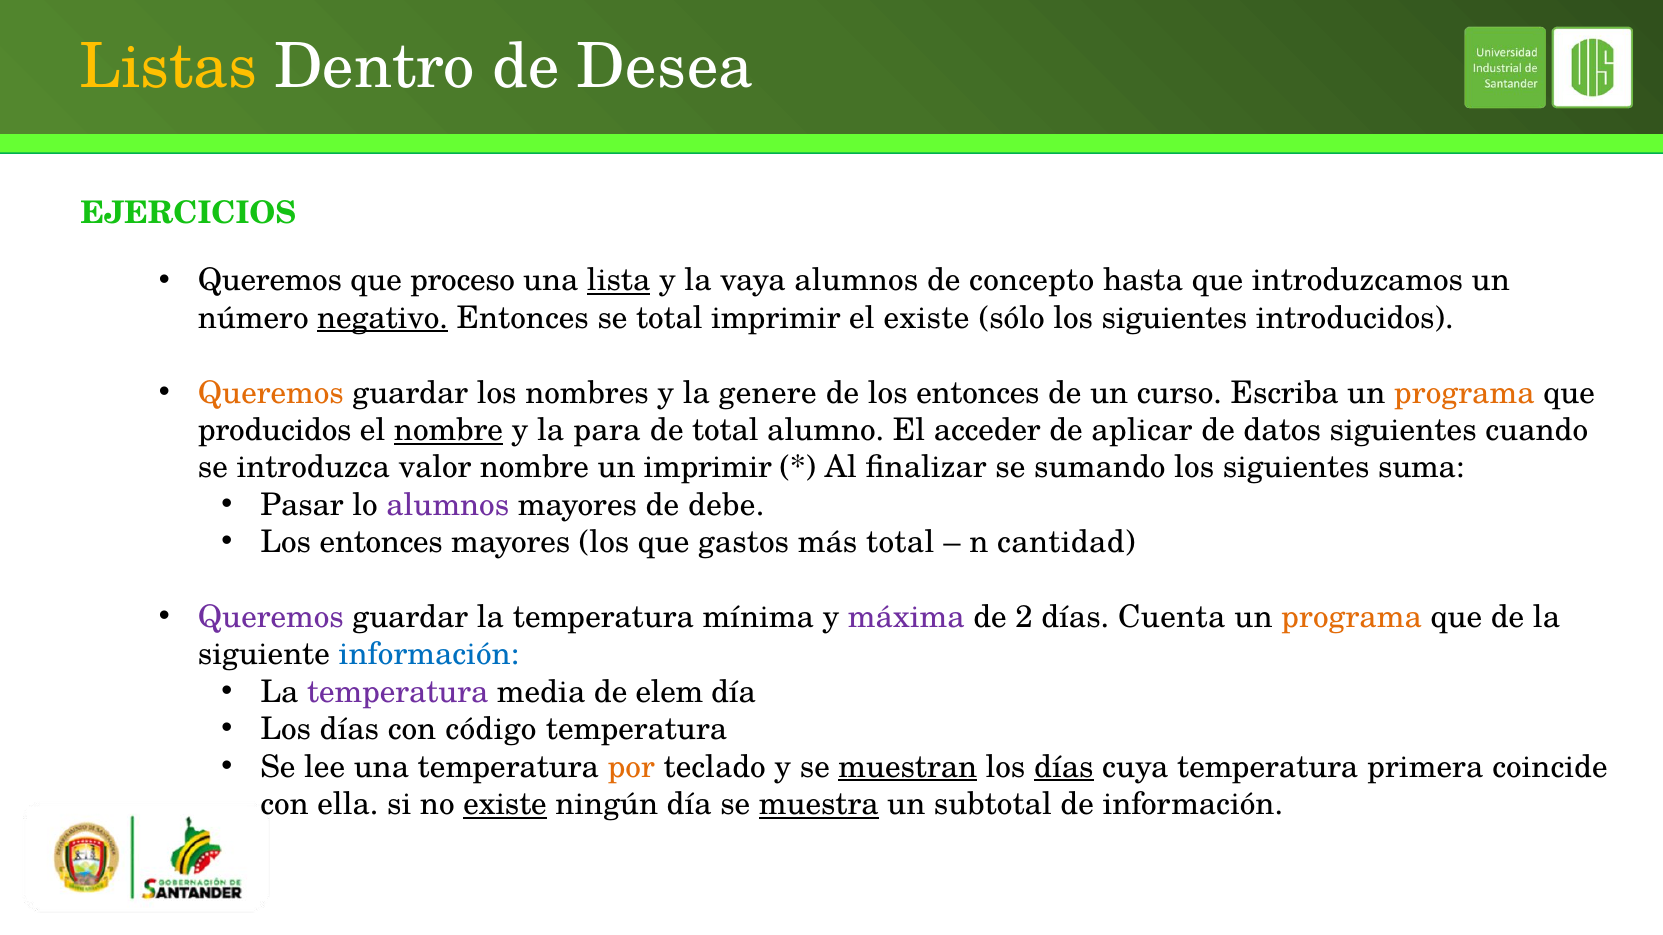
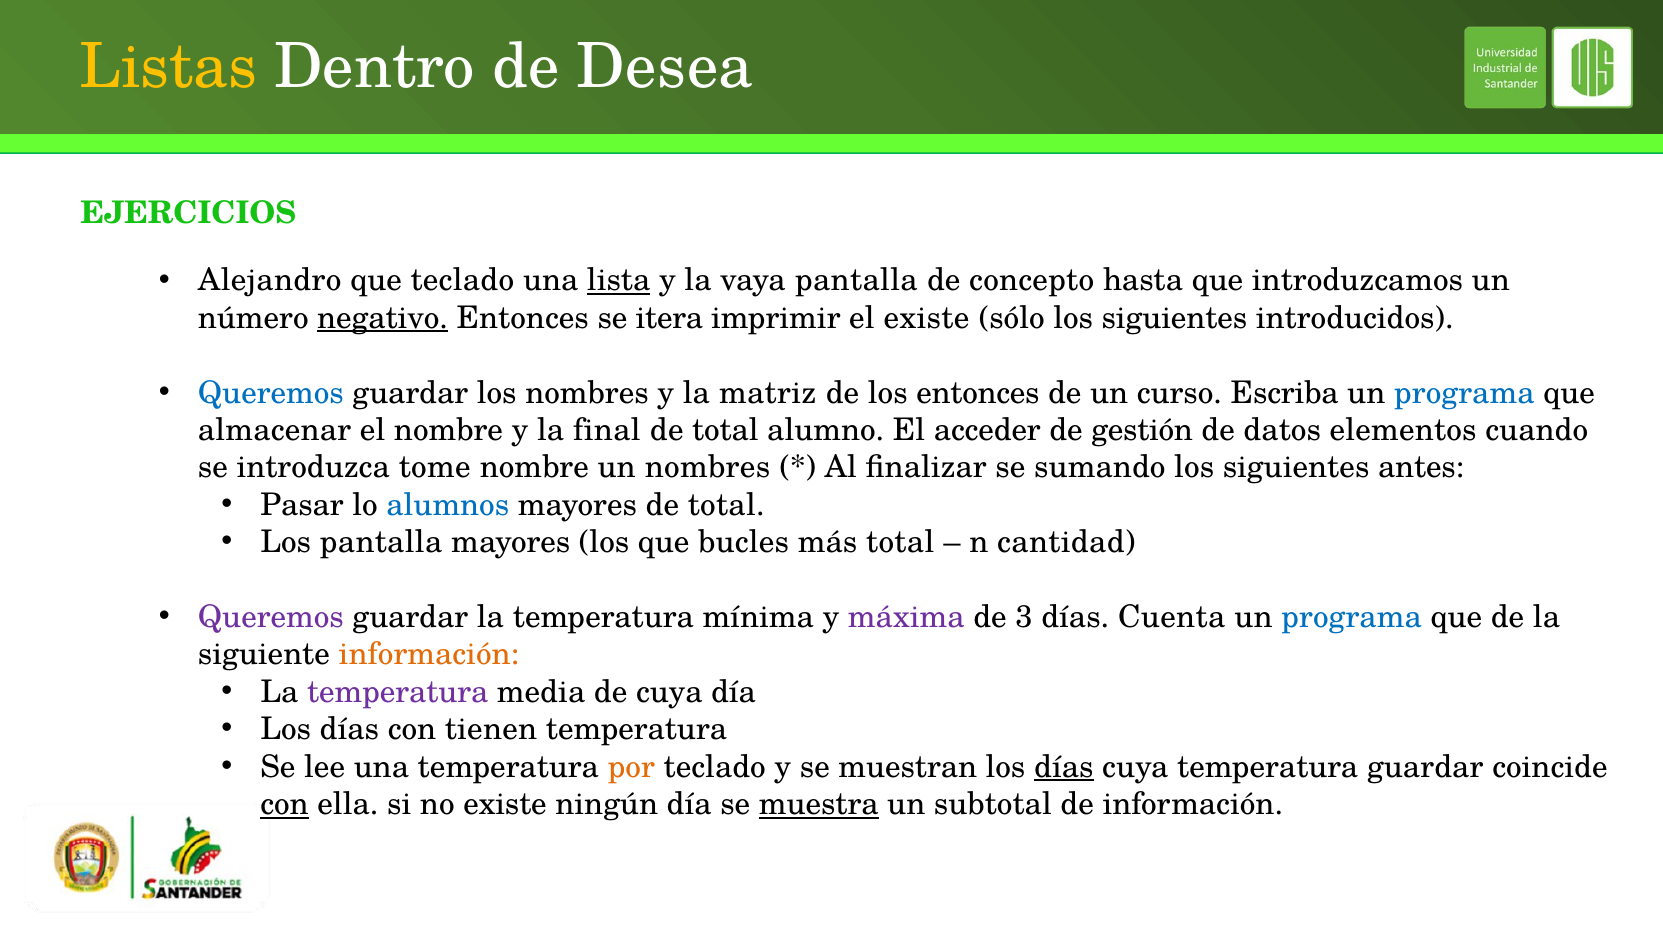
Queremos at (270, 281): Queremos -> Alejandro
que proceso: proceso -> teclado
vaya alumnos: alumnos -> pantalla
se total: total -> itera
Queremos at (271, 393) colour: orange -> blue
genere: genere -> matriz
programa at (1464, 393) colour: orange -> blue
producidos: producidos -> almacenar
nombre at (448, 430) underline: present -> none
para: para -> final
aplicar: aplicar -> gestión
datos siguientes: siguientes -> elementos
valor: valor -> tome
un imprimir: imprimir -> nombres
suma: suma -> antes
alumnos at (448, 505) colour: purple -> blue
mayores de debe: debe -> total
entonces at (381, 543): entonces -> pantalla
gastos: gastos -> bucles
2: 2 -> 3
programa at (1352, 617) colour: orange -> blue
información at (429, 655) colour: blue -> orange
de elem: elem -> cuya
código: código -> tienen
muestran underline: present -> none
temperatura primera: primera -> guardar
con at (285, 805) underline: none -> present
existe at (505, 805) underline: present -> none
